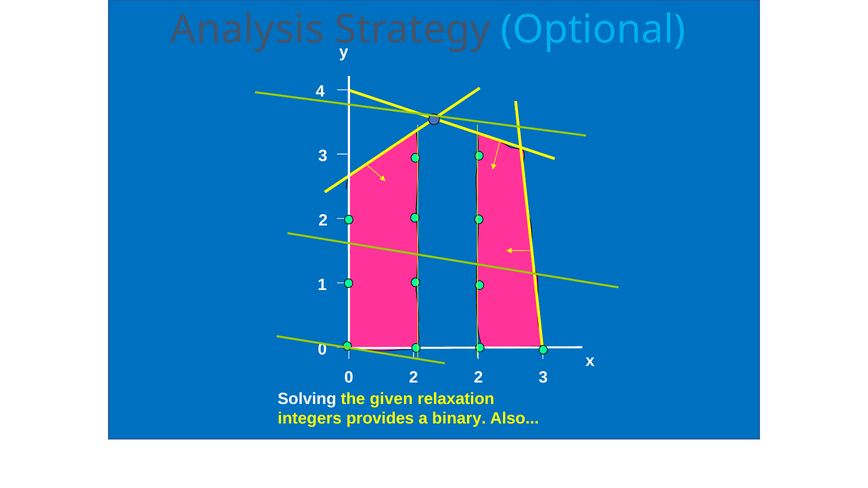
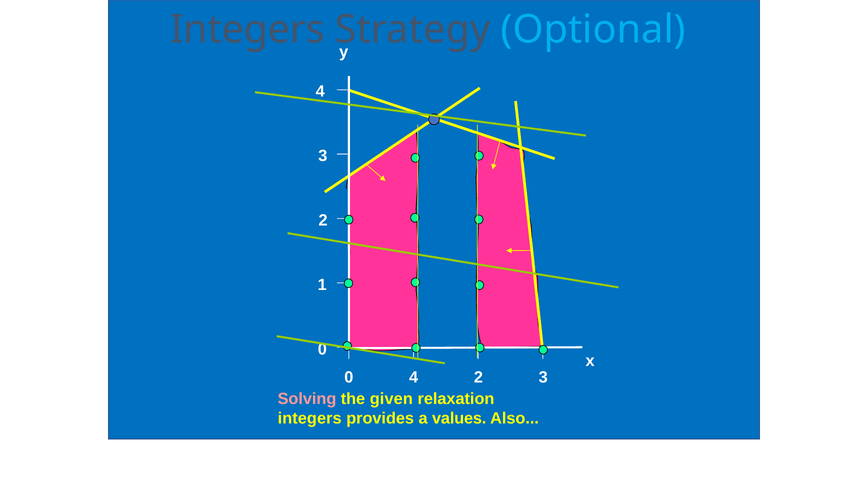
Analysis at (247, 30): Analysis -> Integers
0 2: 2 -> 4
Solving colour: white -> pink
binary: binary -> values
